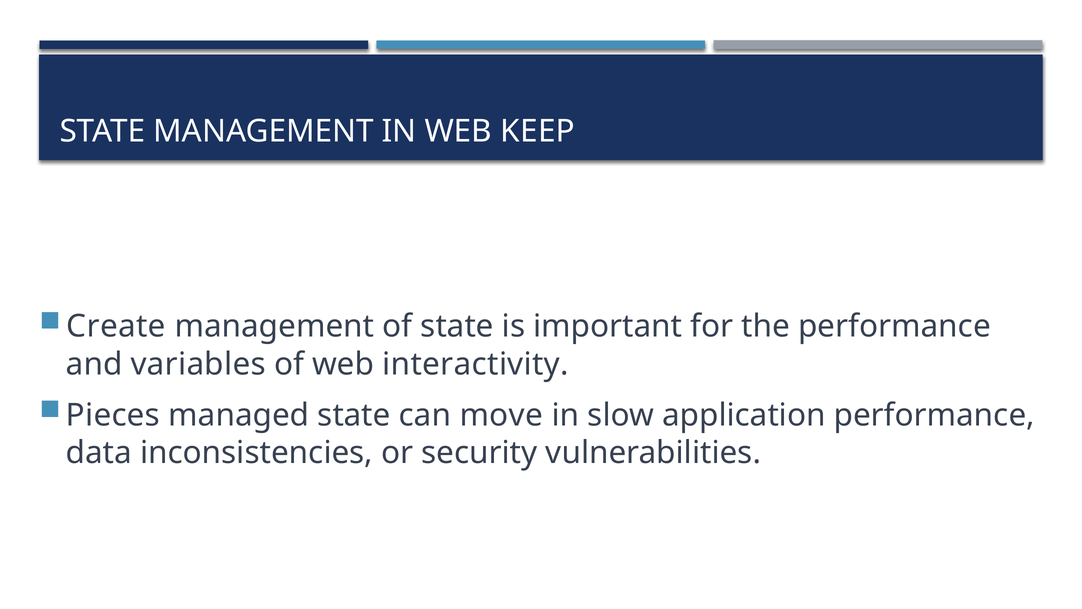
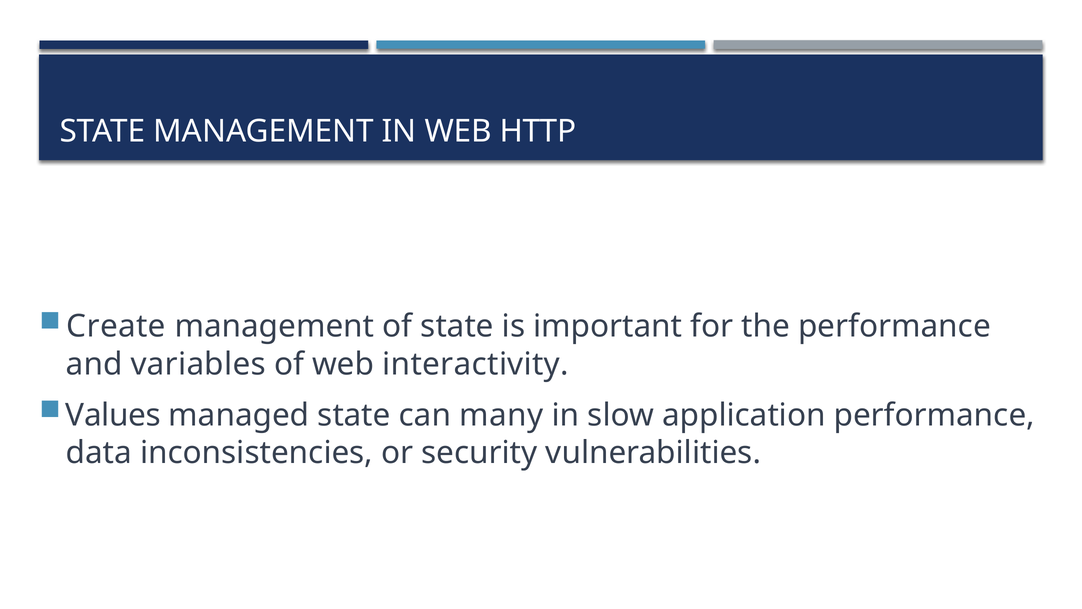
KEEP: KEEP -> HTTP
Pieces: Pieces -> Values
move: move -> many
